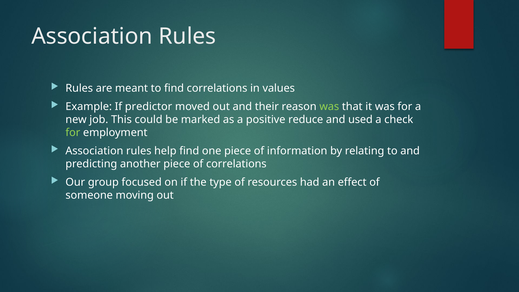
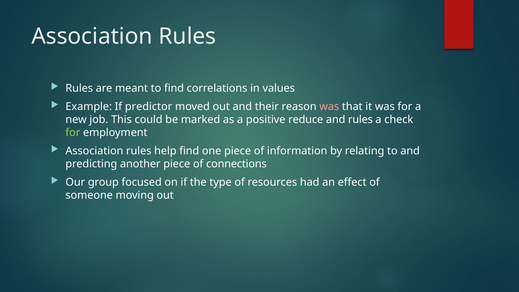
was at (329, 107) colour: light green -> pink
and used: used -> rules
of correlations: correlations -> connections
